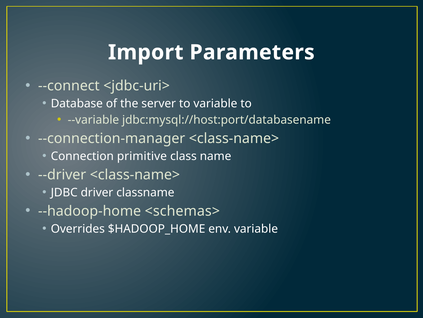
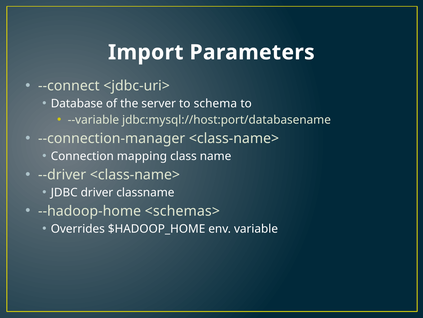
to variable: variable -> schema
primitive: primitive -> mapping
